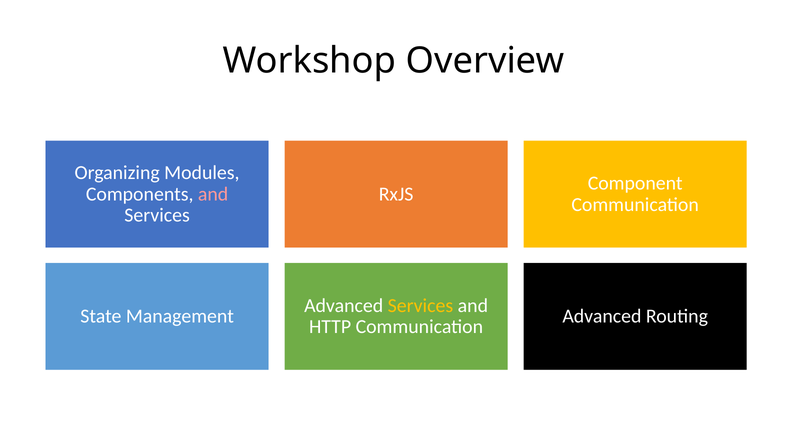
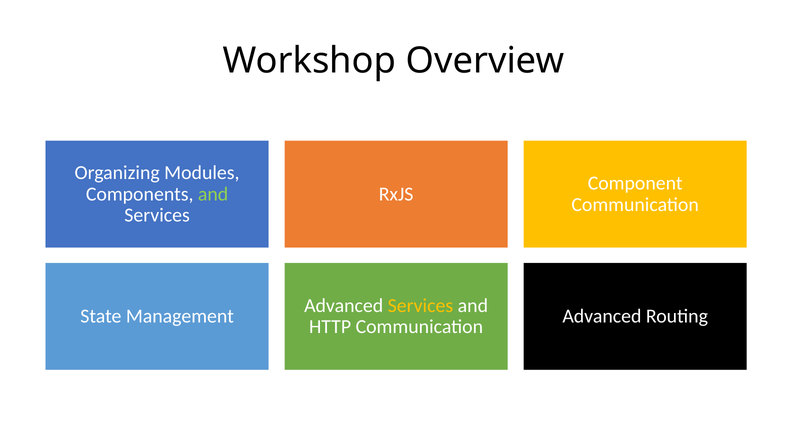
and at (213, 194) colour: pink -> light green
